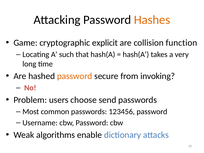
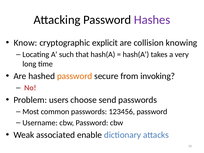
Hashes colour: orange -> purple
Game: Game -> Know
function: function -> knowing
algorithms: algorithms -> associated
